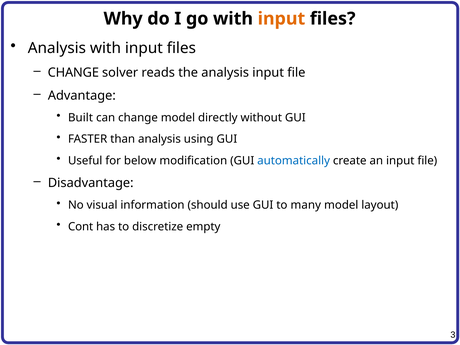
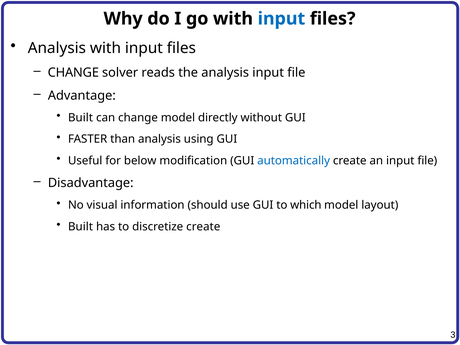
input at (281, 19) colour: orange -> blue
many: many -> which
Cont at (81, 227): Cont -> Built
discretize empty: empty -> create
